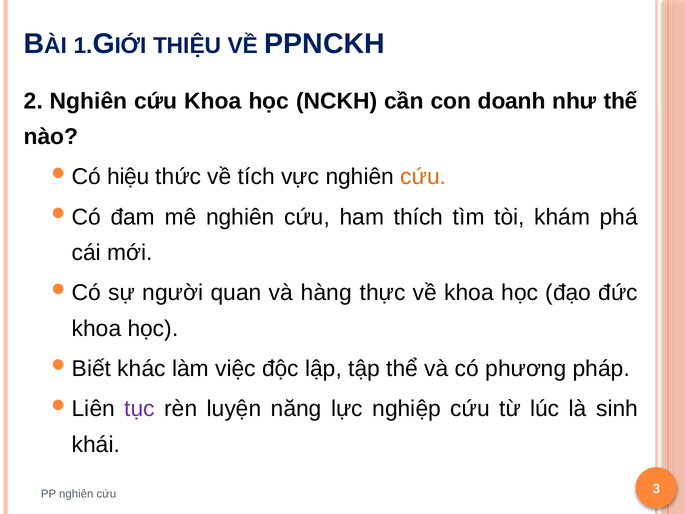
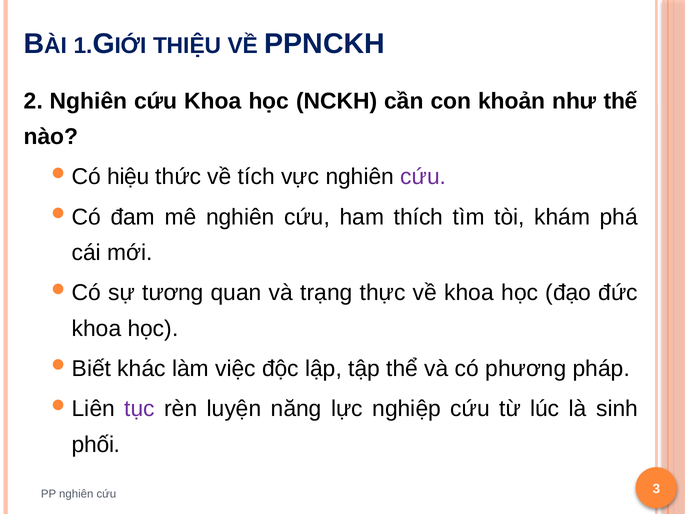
doanh: doanh -> khoản
cứu at (423, 177) colour: orange -> purple
người: người -> tương
hàng: hàng -> trạng
khái: khái -> phối
